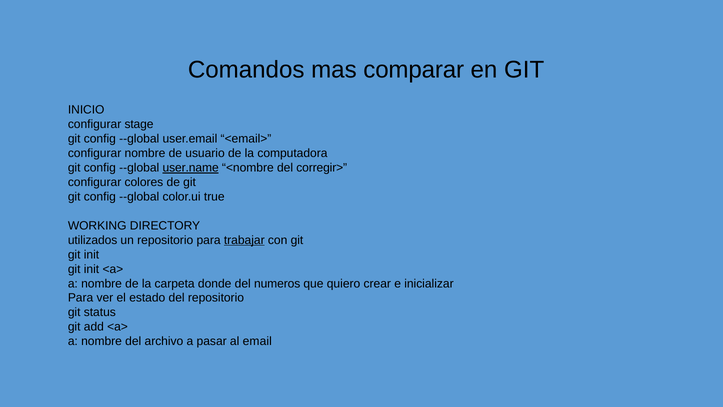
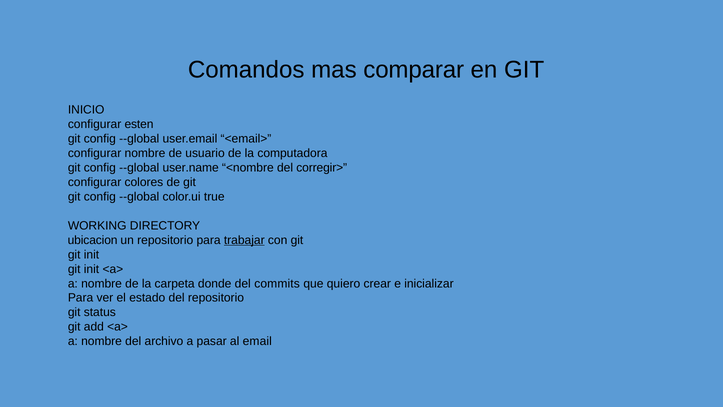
stage: stage -> esten
user.name underline: present -> none
utilizados: utilizados -> ubicacion
numeros: numeros -> commits
